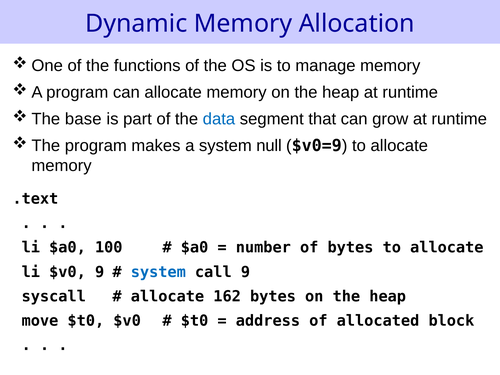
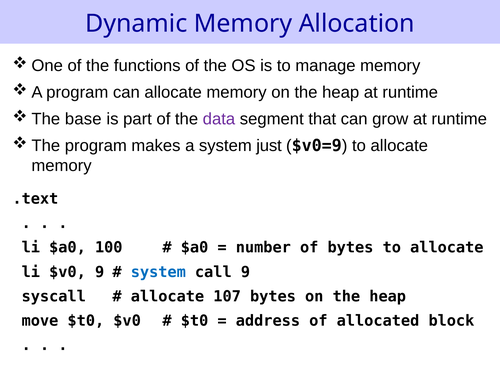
data colour: blue -> purple
null: null -> just
162: 162 -> 107
